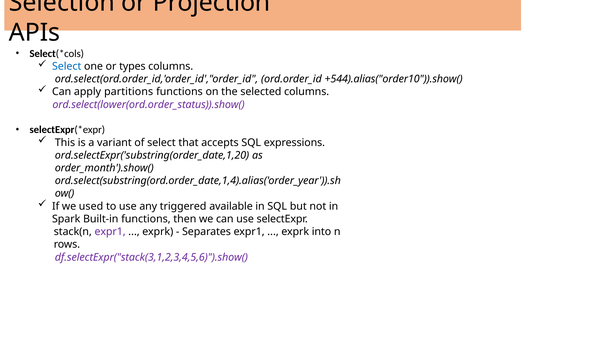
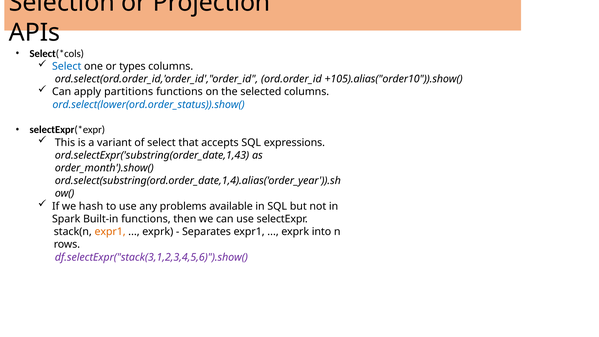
+544).alias("order10")).show(: +544).alias("order10")).show( -> +105).alias("order10")).show(
ord.select(lower(ord.order_status)).show( colour: purple -> blue
ord.selectExpr('substring(order_date,1,20: ord.selectExpr('substring(order_date,1,20 -> ord.selectExpr('substring(order_date,1,43
used: used -> hash
triggered: triggered -> problems
expr1 at (110, 232) colour: purple -> orange
